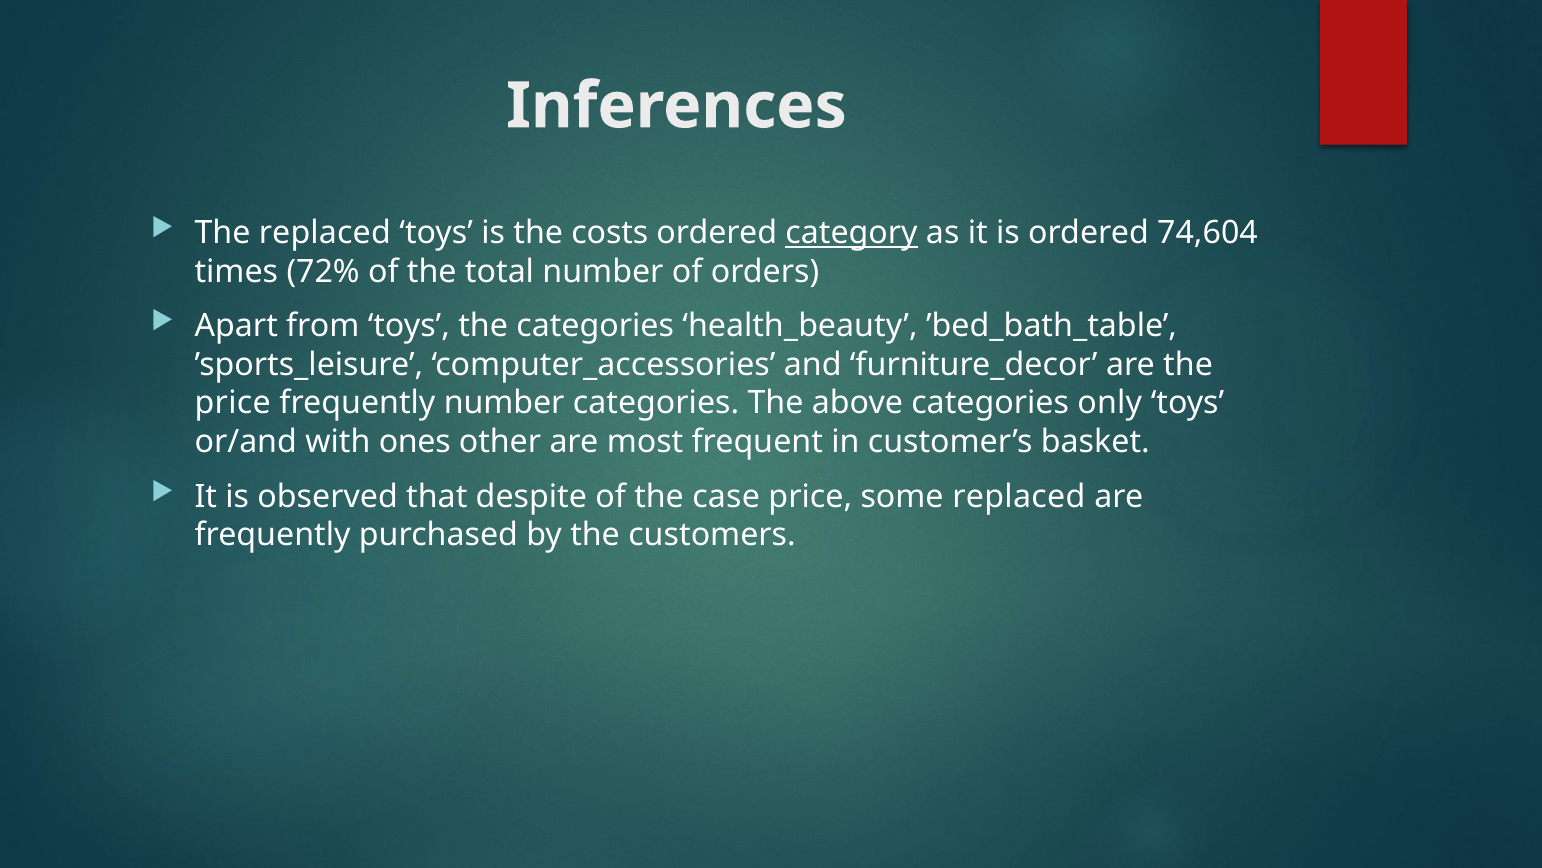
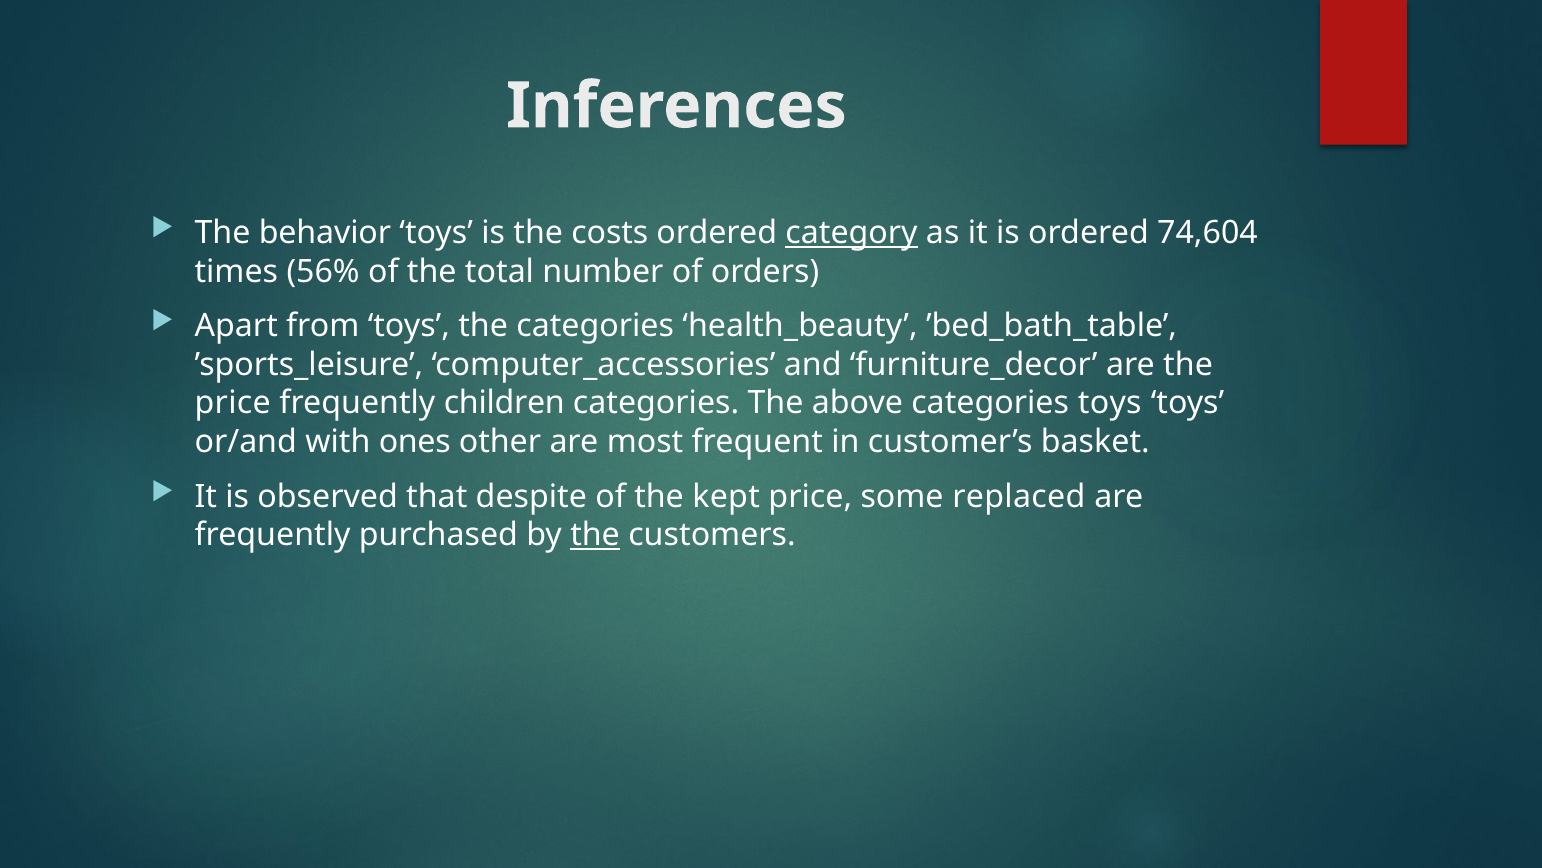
The replaced: replaced -> behavior
72%: 72% -> 56%
frequently number: number -> children
categories only: only -> toys
case: case -> kept
the at (595, 535) underline: none -> present
